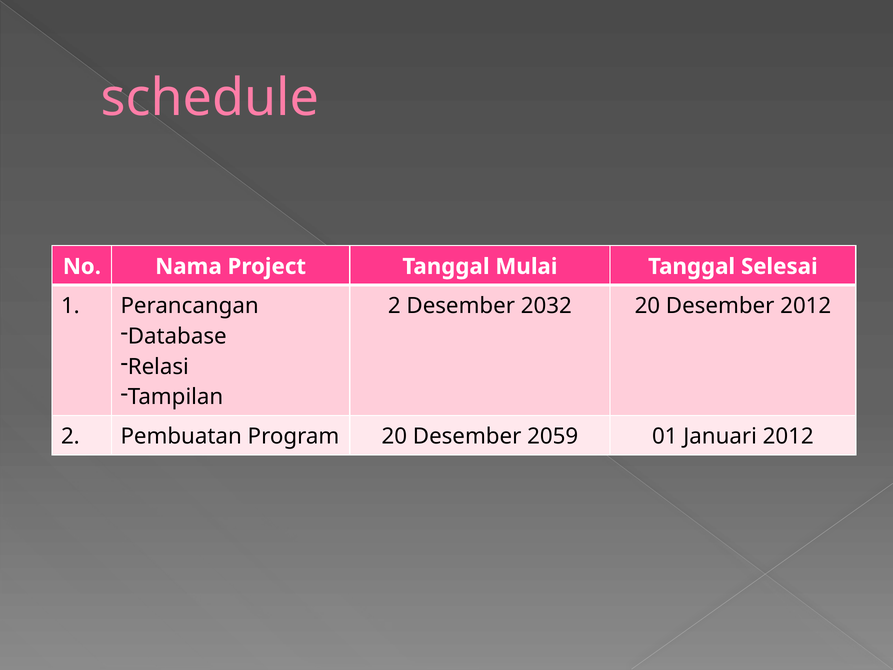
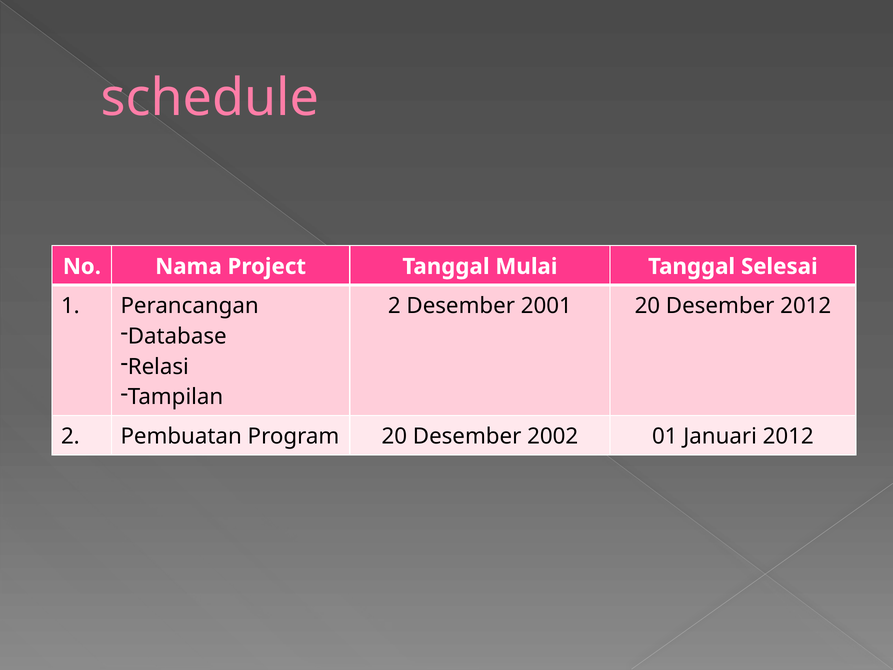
2032: 2032 -> 2001
2059: 2059 -> 2002
